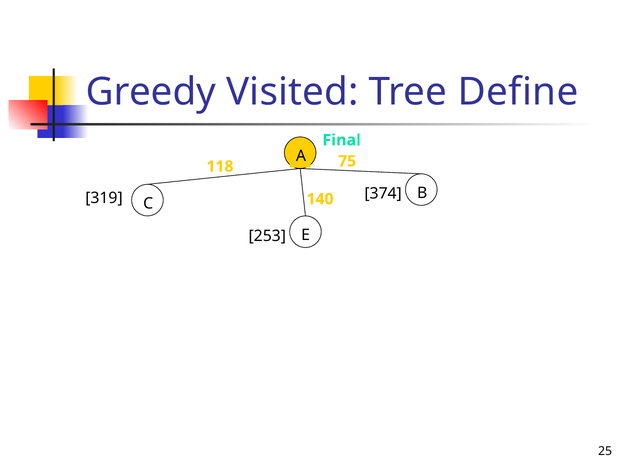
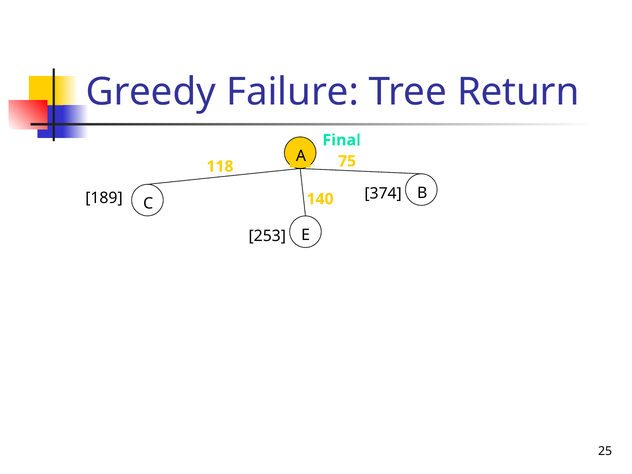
Visited: Visited -> Failure
Define: Define -> Return
319: 319 -> 189
